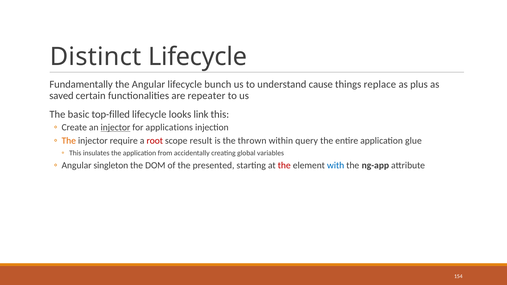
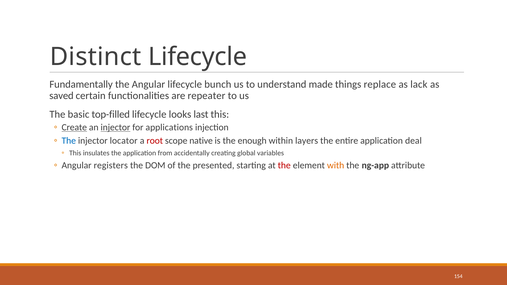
cause: cause -> made
plus: plus -> lack
link: link -> last
Create underline: none -> present
The at (69, 141) colour: orange -> blue
require: require -> locator
result: result -> native
thrown: thrown -> enough
query: query -> layers
glue: glue -> deal
singleton: singleton -> registers
with colour: blue -> orange
